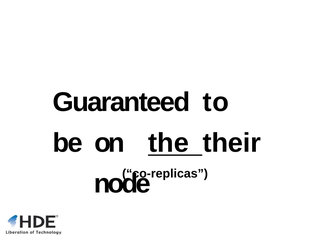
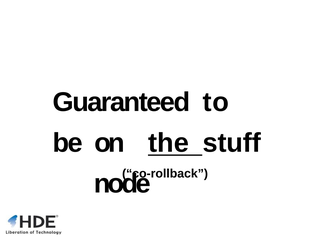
their: their -> stuff
co-replicas: co-replicas -> co-rollback
